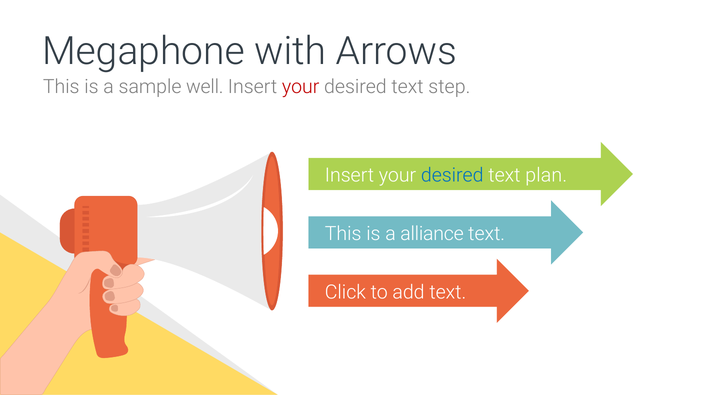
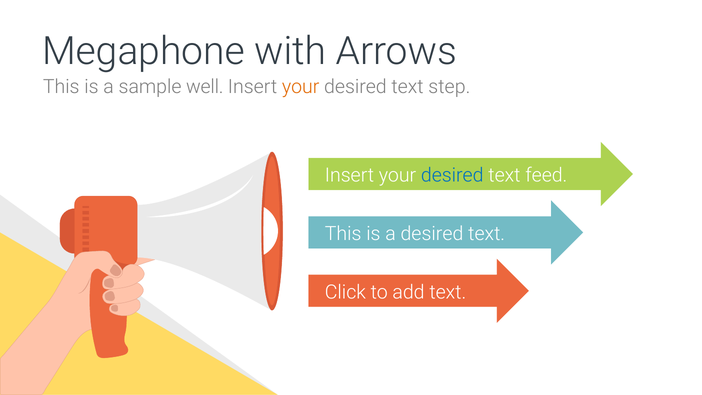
your at (301, 87) colour: red -> orange
plan: plan -> feed
a alliance: alliance -> desired
